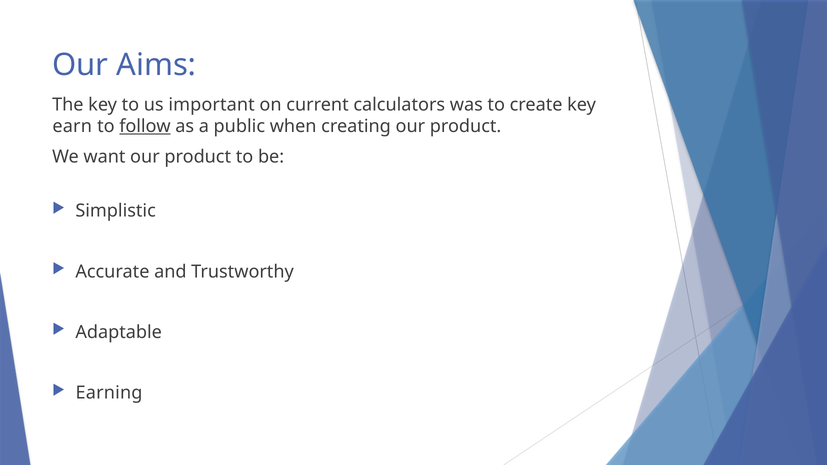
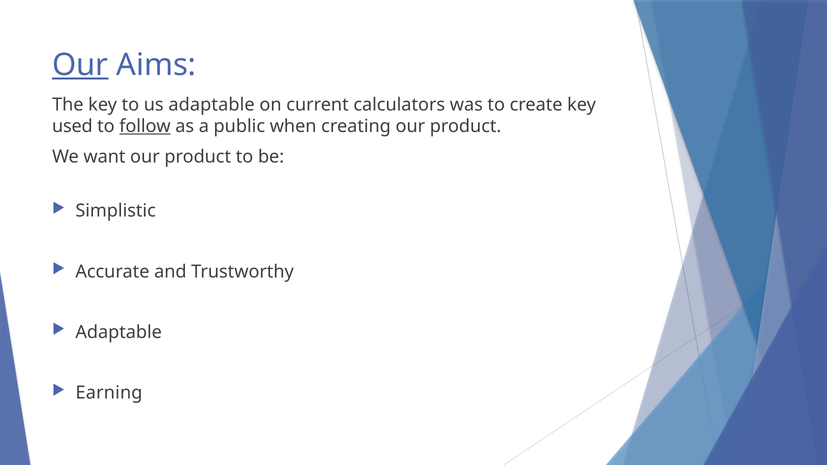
Our at (80, 65) underline: none -> present
us important: important -> adaptable
earn: earn -> used
